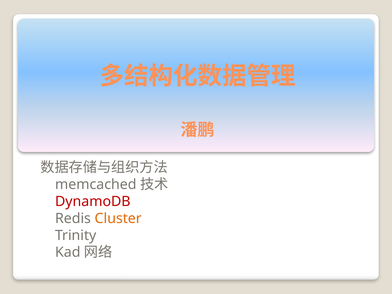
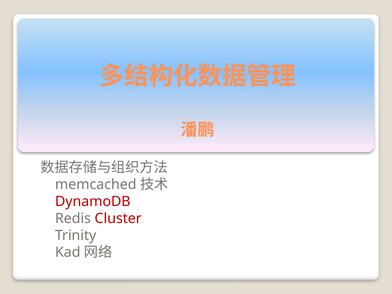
Cluster colour: orange -> red
